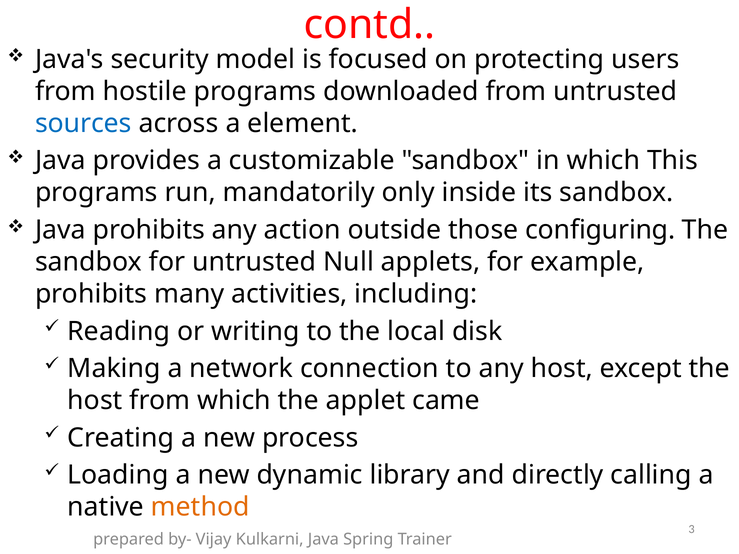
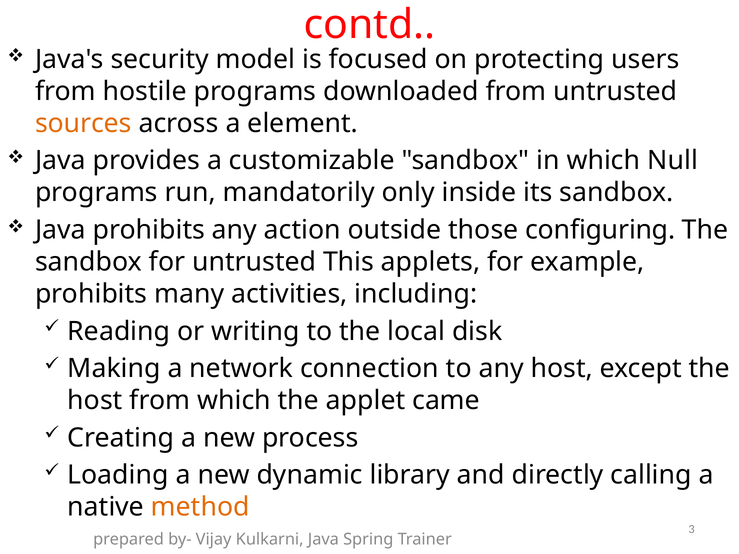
sources colour: blue -> orange
This: This -> Null
Null: Null -> This
